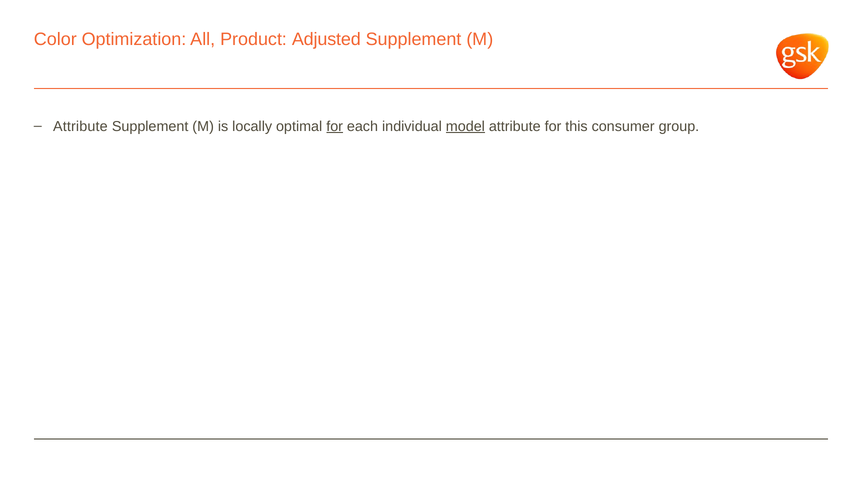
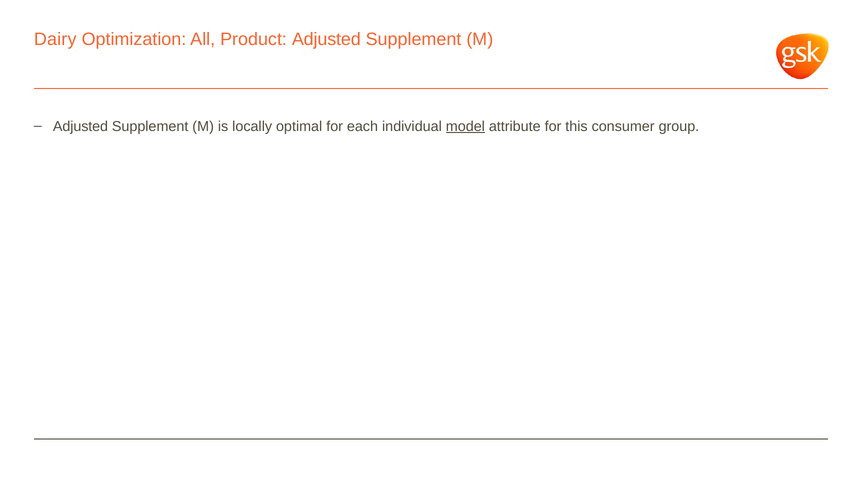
Color: Color -> Dairy
Attribute at (80, 126): Attribute -> Adjusted
for at (335, 126) underline: present -> none
